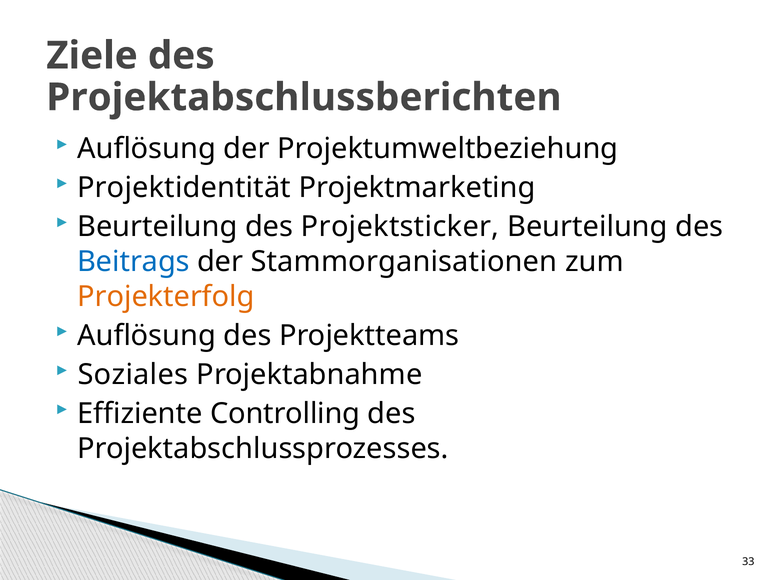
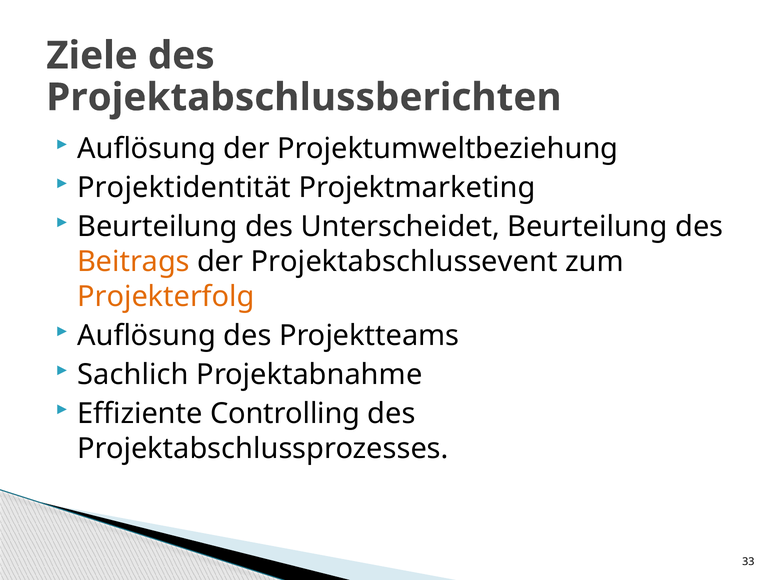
Projektsticker: Projektsticker -> Unterscheidet
Beitrags colour: blue -> orange
Stammorganisationen: Stammorganisationen -> Projektabschlussevent
Soziales: Soziales -> Sachlich
